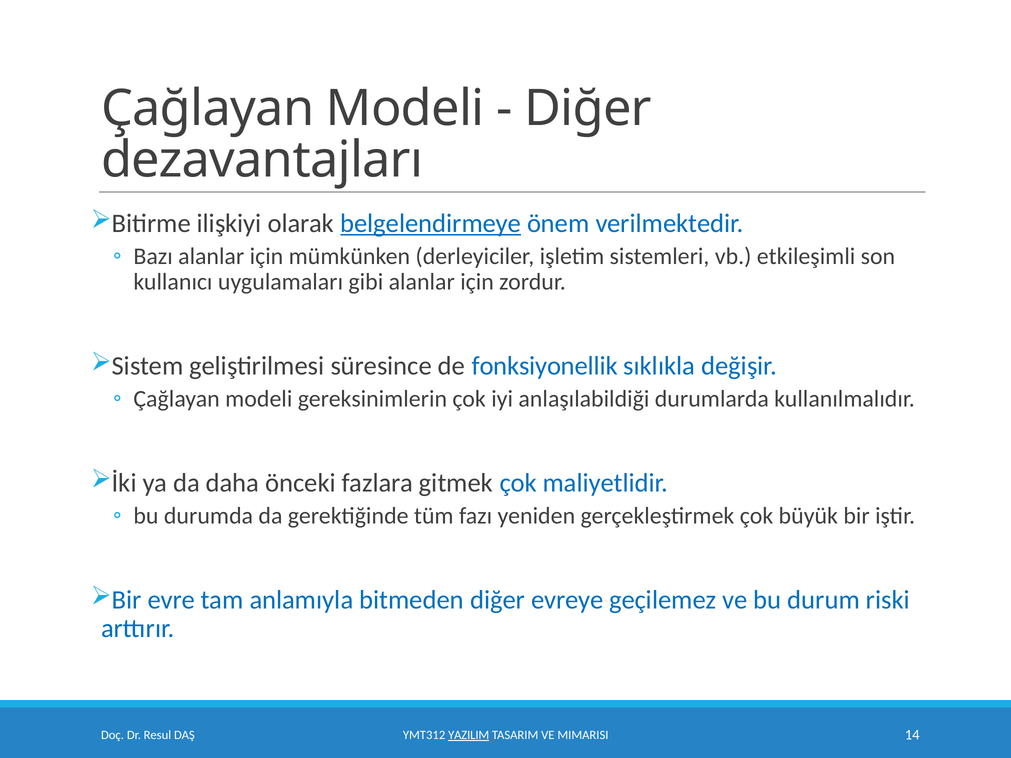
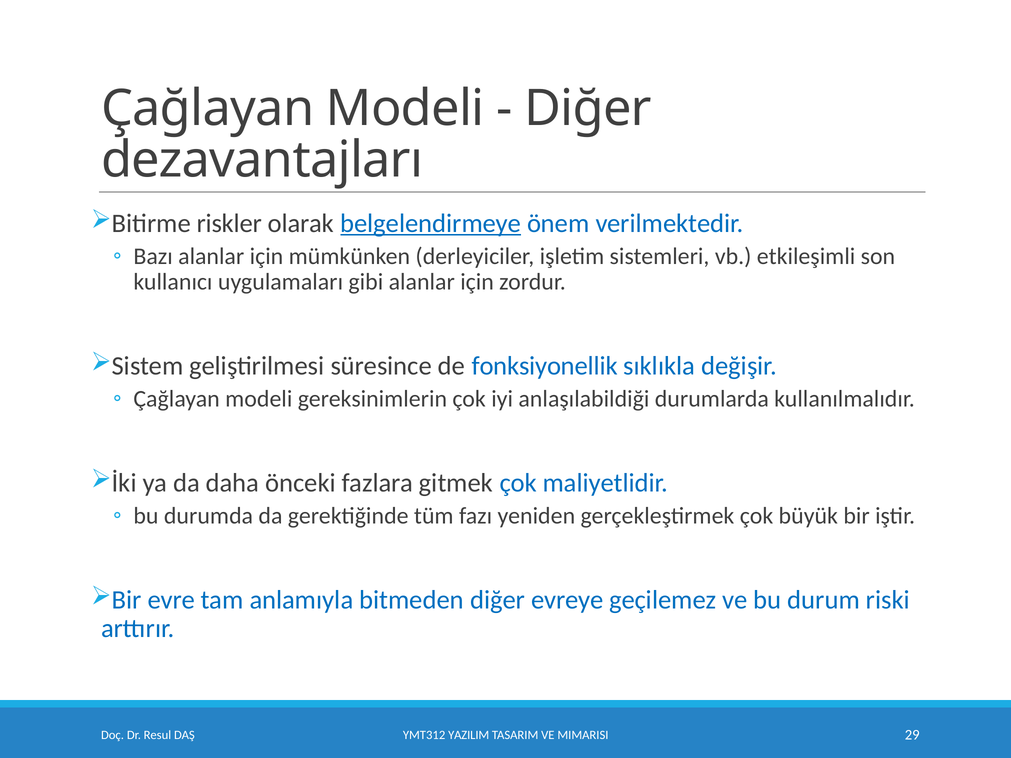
ilişkiyi: ilişkiyi -> riskler
YAZILIM underline: present -> none
14: 14 -> 29
